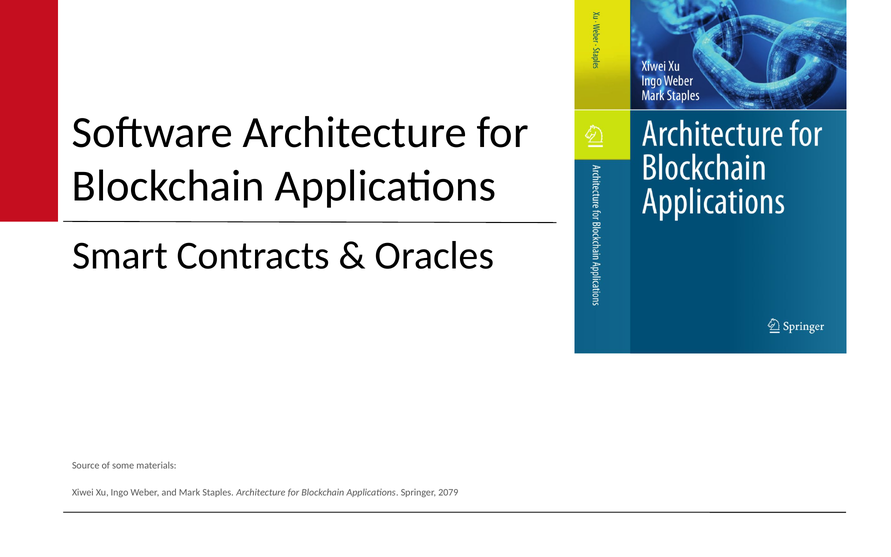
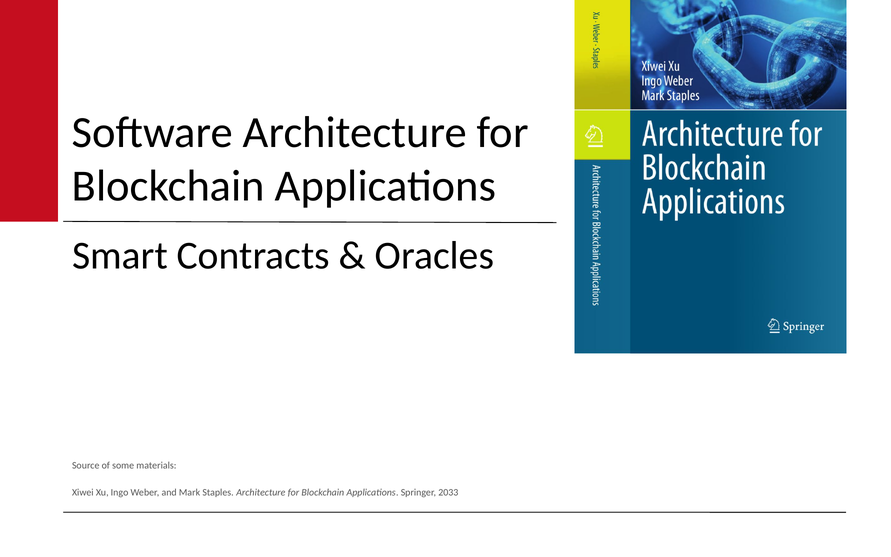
2079: 2079 -> 2033
